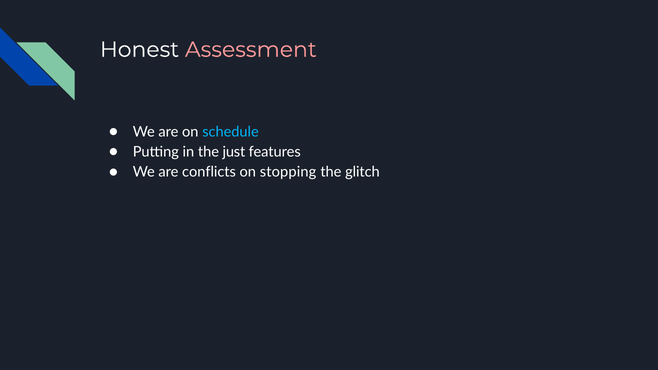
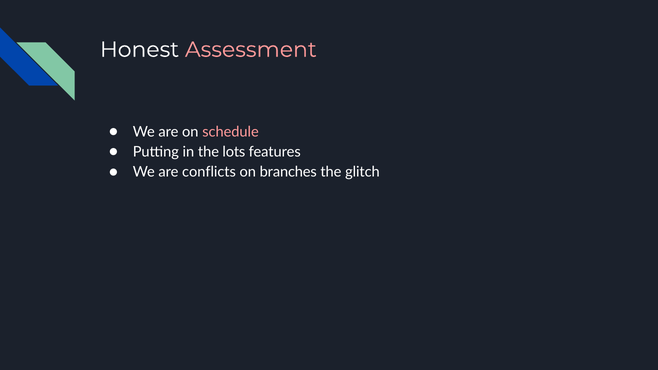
schedule colour: light blue -> pink
just: just -> lots
stopping: stopping -> branches
